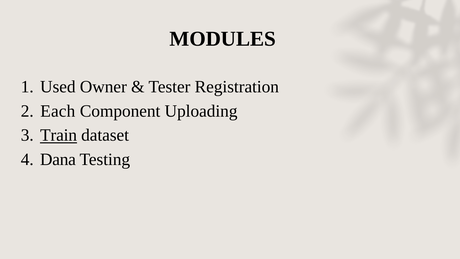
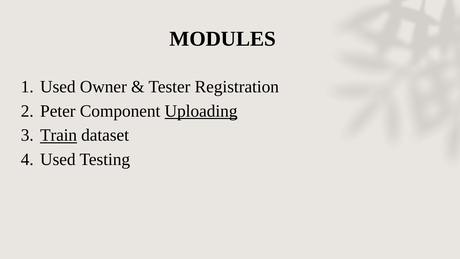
Each: Each -> Peter
Uploading underline: none -> present
Dana at (58, 159): Dana -> Used
